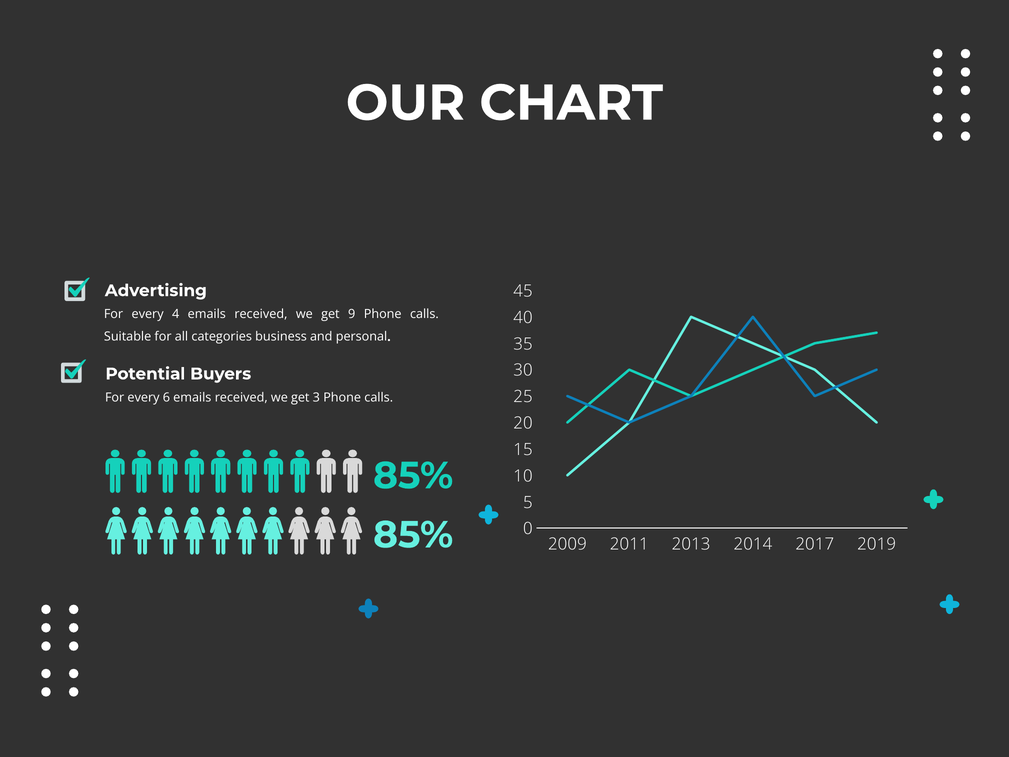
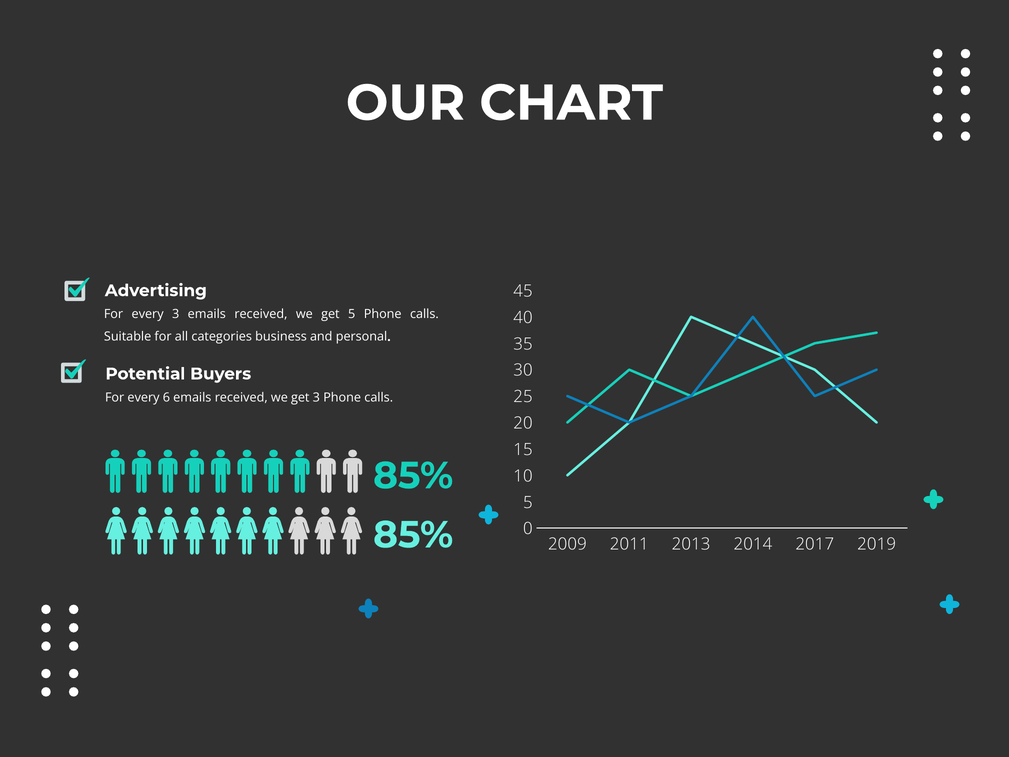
every 4: 4 -> 3
get 9: 9 -> 5
